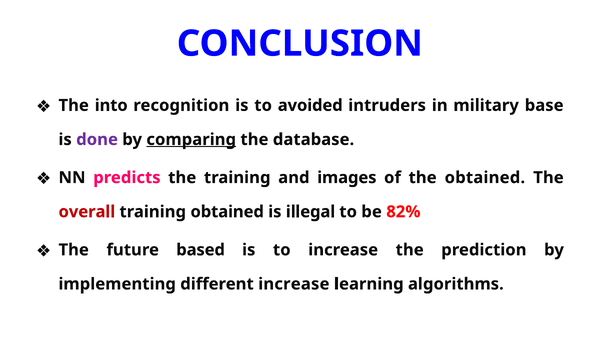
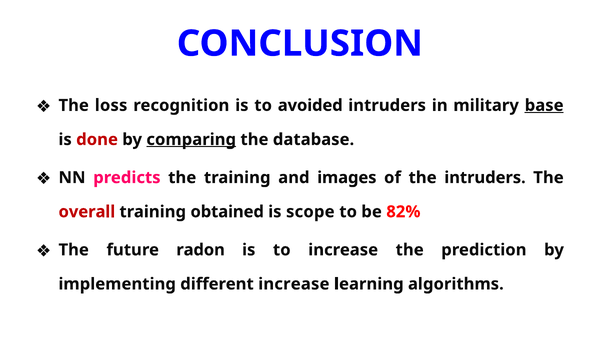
into: into -> loss
base underline: none -> present
done colour: purple -> red
the obtained: obtained -> intruders
illegal: illegal -> scope
based: based -> radon
